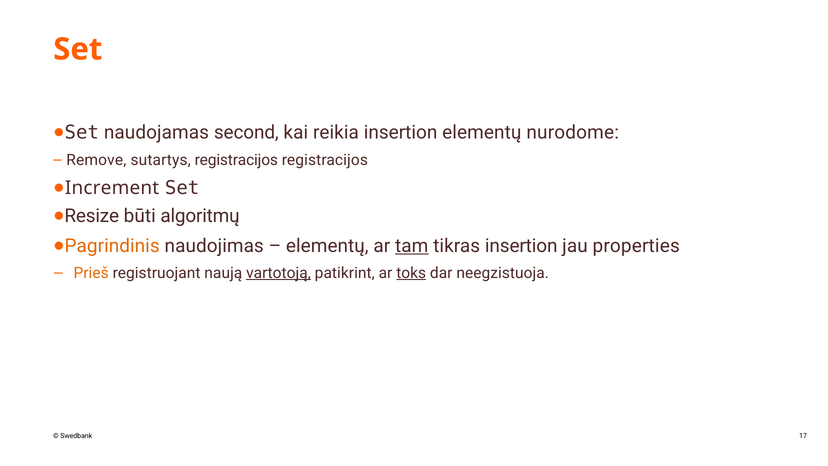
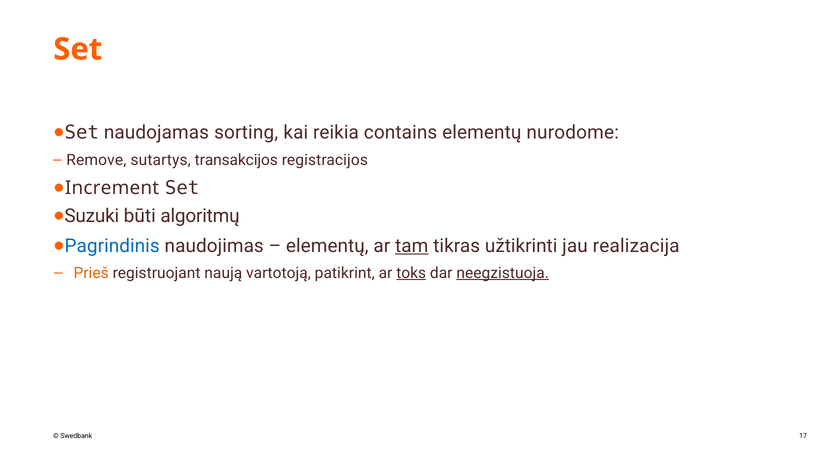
second: second -> sorting
reikia insertion: insertion -> contains
sutartys registracijos: registracijos -> transakcijos
Resize: Resize -> Suzuki
Pagrindinis colour: orange -> blue
tikras insertion: insertion -> užtikrinti
properties: properties -> realizacija
vartotoją underline: present -> none
neegzistuoja underline: none -> present
